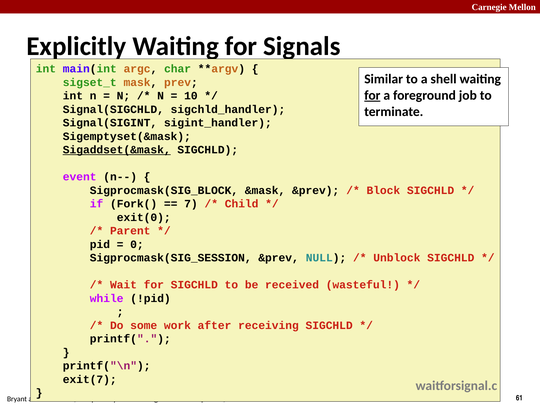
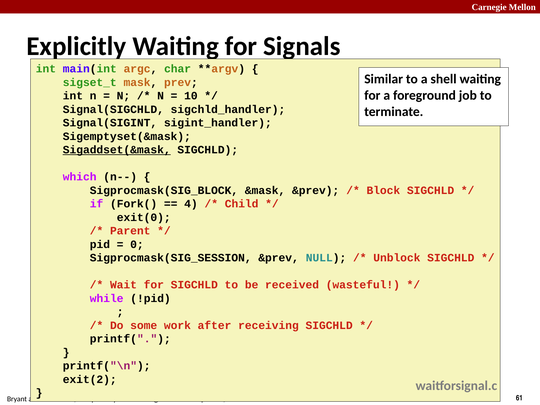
for at (372, 95) underline: present -> none
event: event -> which
7: 7 -> 4
exit(7: exit(7 -> exit(2
